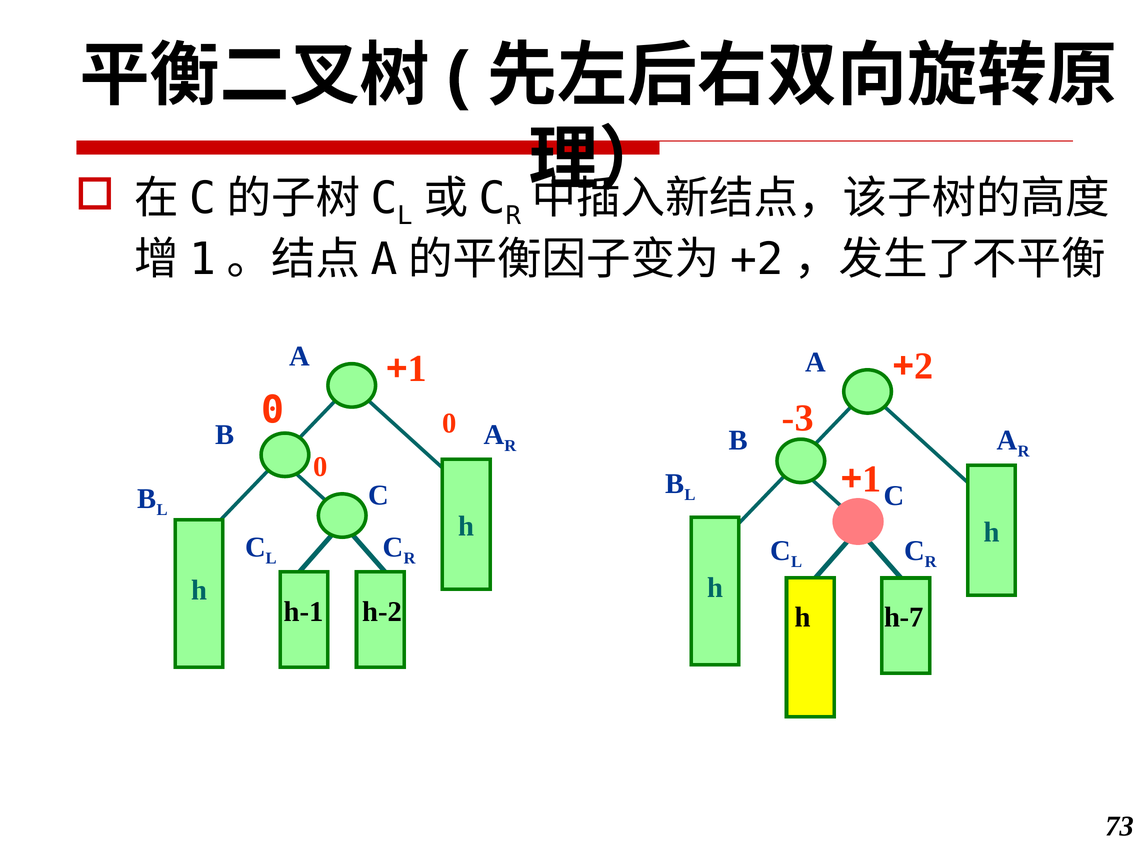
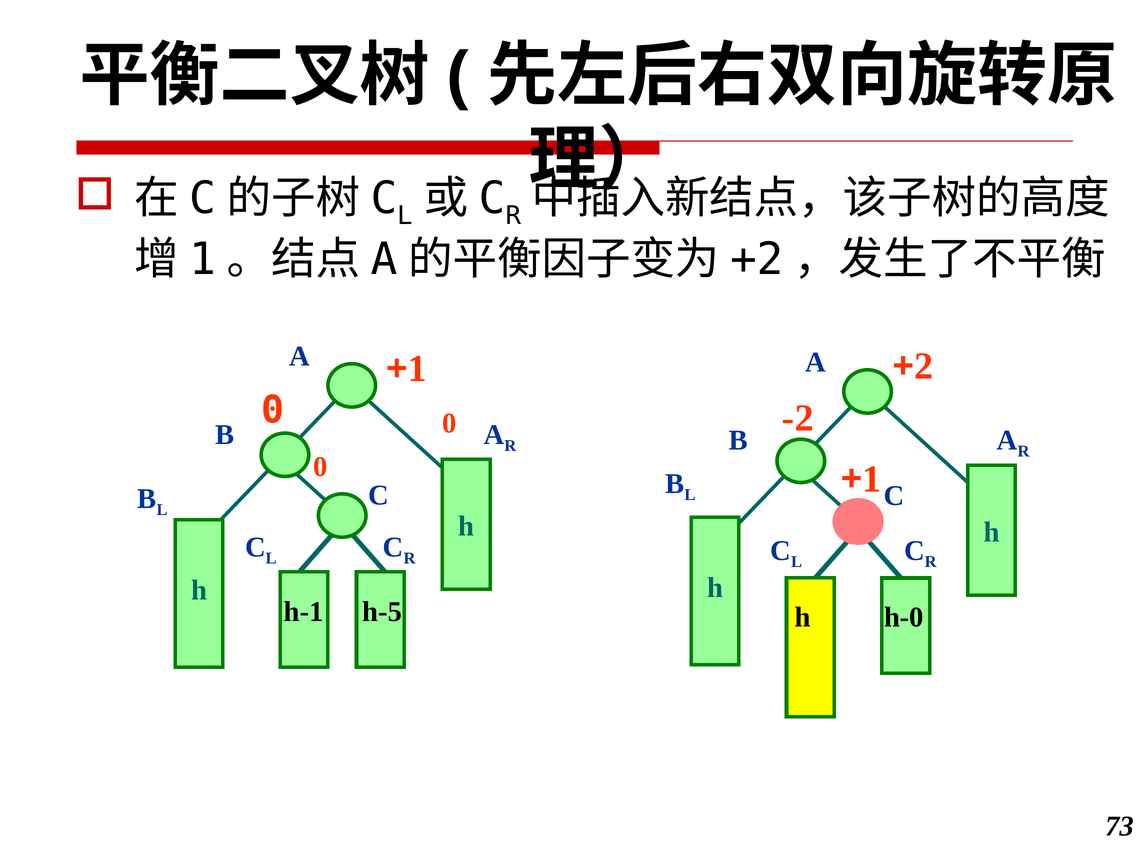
-3: -3 -> -2
h-2: h-2 -> h-5
h-7: h-7 -> h-0
